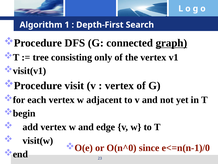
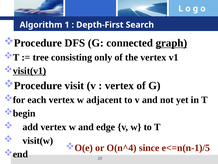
visit(v1 underline: none -> present
O(n^0: O(n^0 -> O(n^4
e<=n(n-1)/0: e<=n(n-1)/0 -> e<=n(n-1)/5
